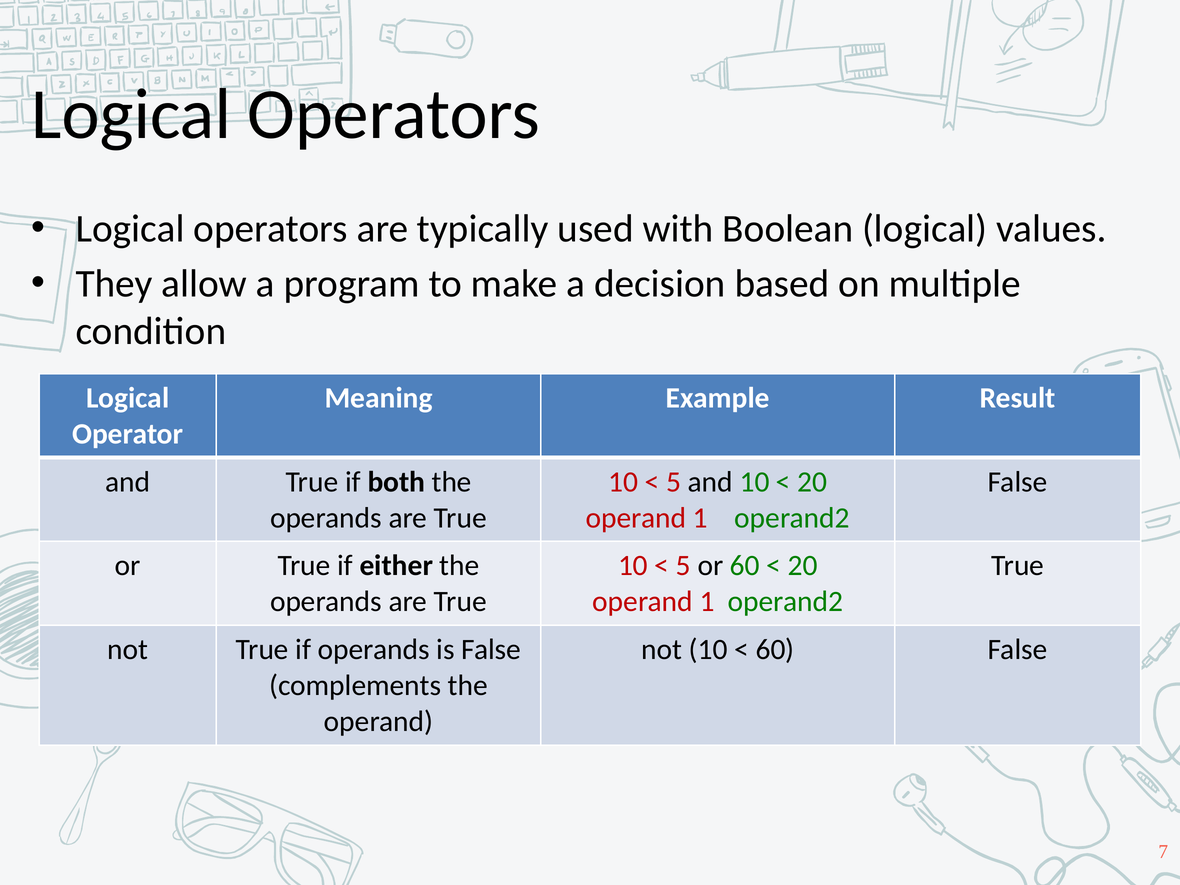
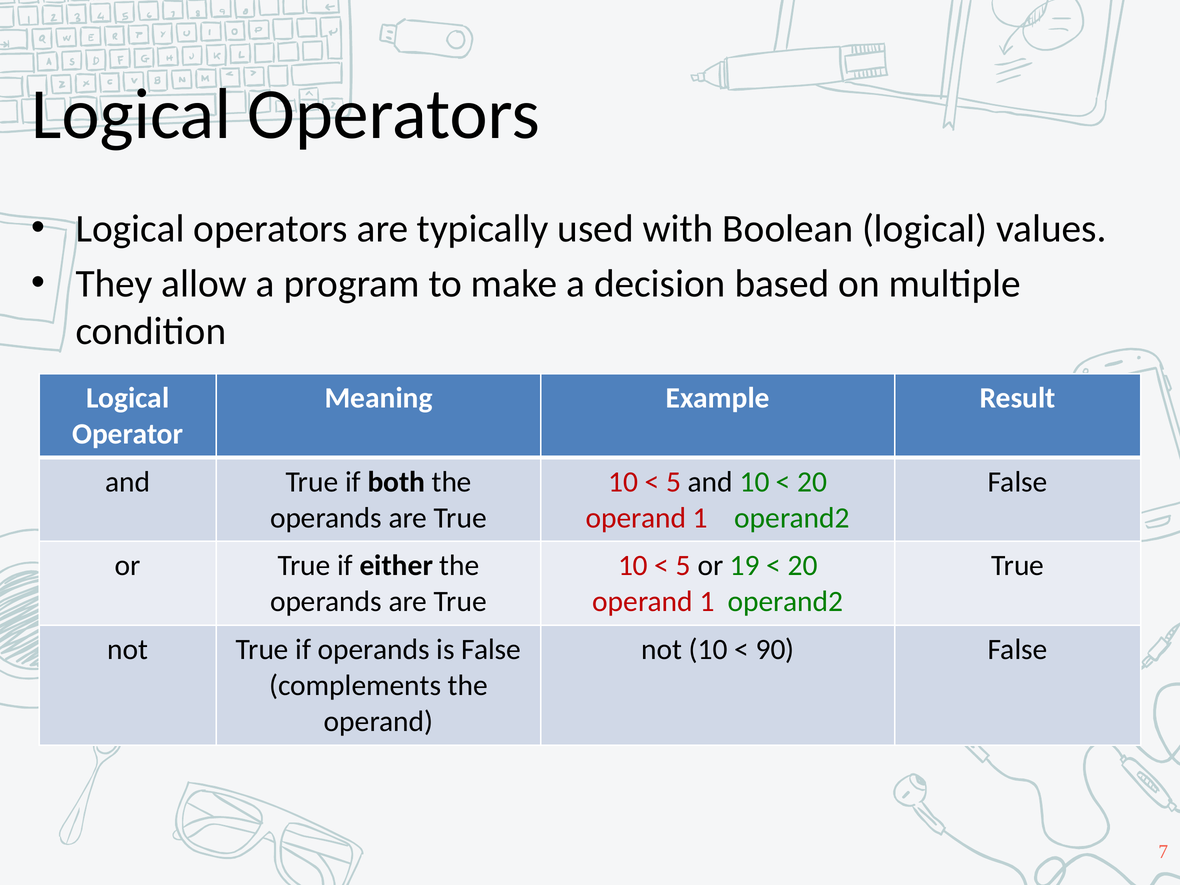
or 60: 60 -> 19
60 at (775, 649): 60 -> 90
